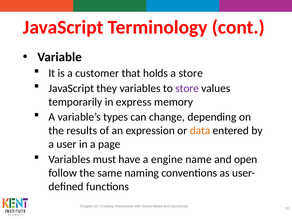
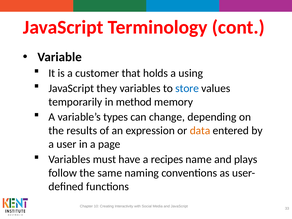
a store: store -> using
store at (187, 88) colour: purple -> blue
express: express -> method
engine: engine -> recipes
open: open -> plays
